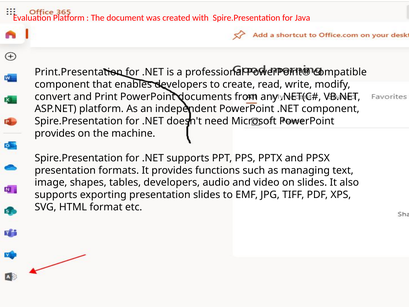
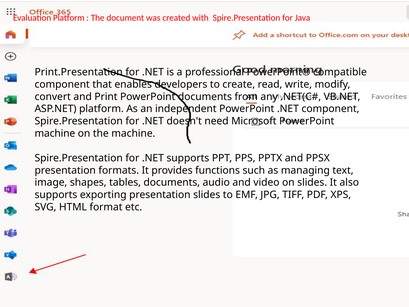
provides at (55, 133): provides -> machine
tables developers: developers -> documents
